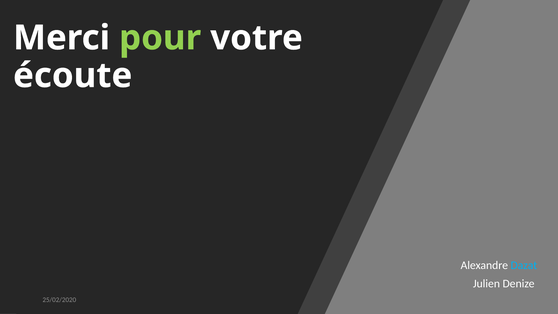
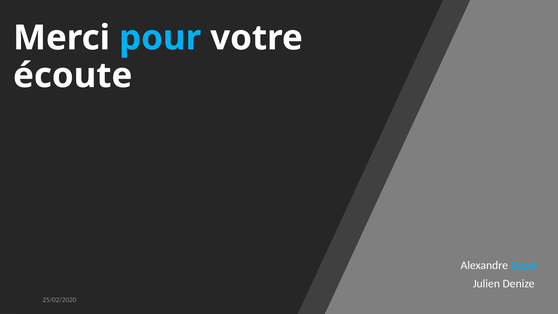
pour colour: light green -> light blue
